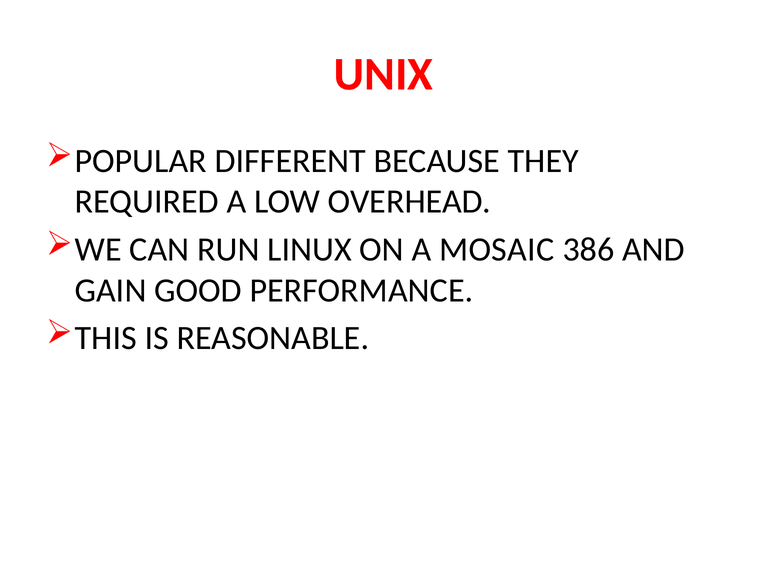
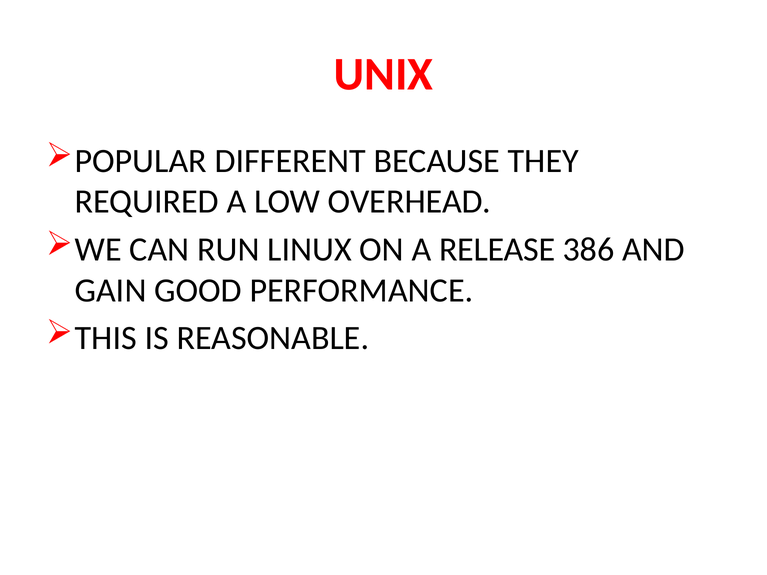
MOSAIC: MOSAIC -> RELEASE
